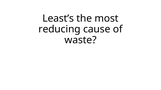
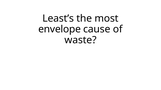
reducing: reducing -> envelope
